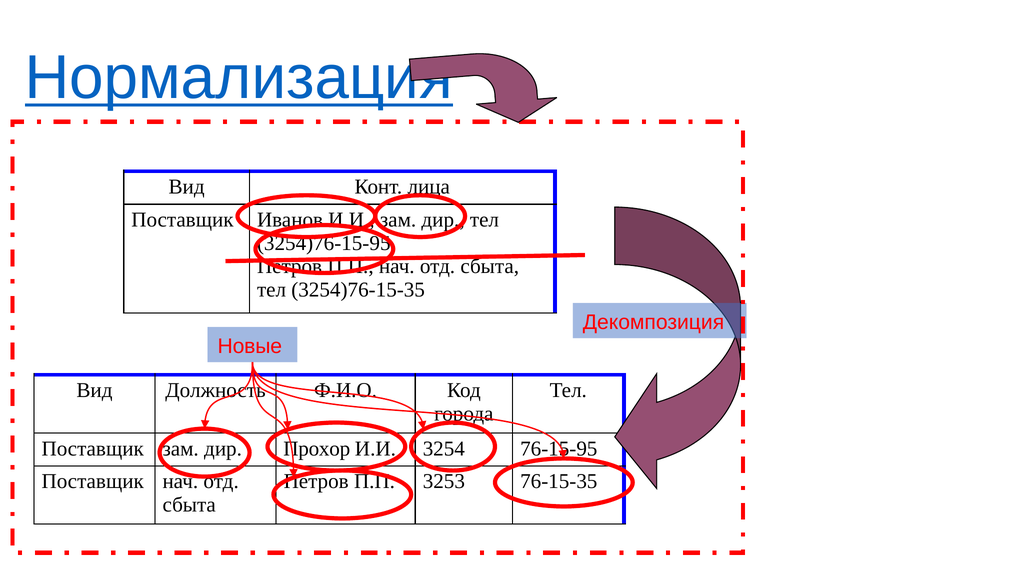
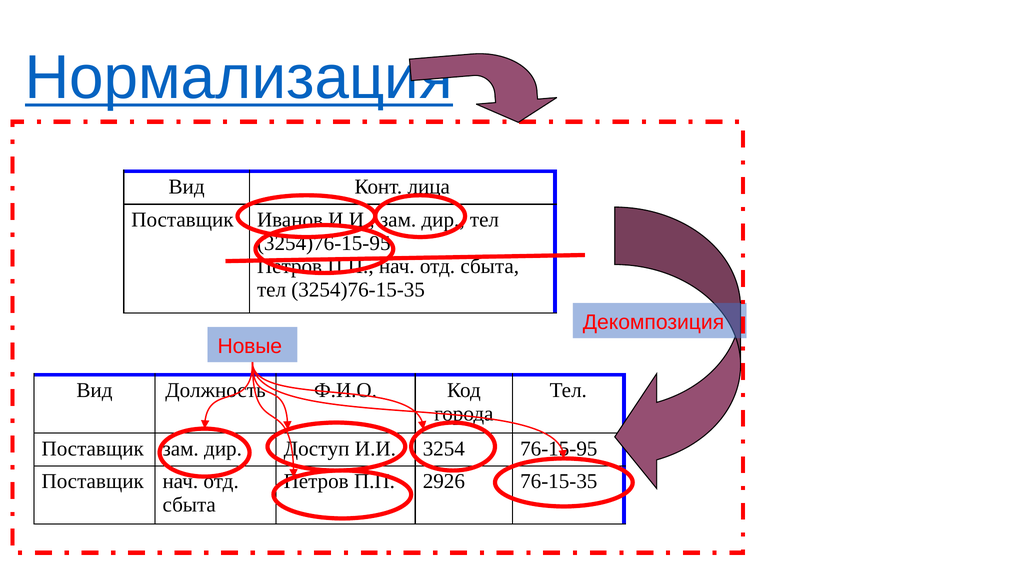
Прохор: Прохор -> Доступ
3253: 3253 -> 2926
